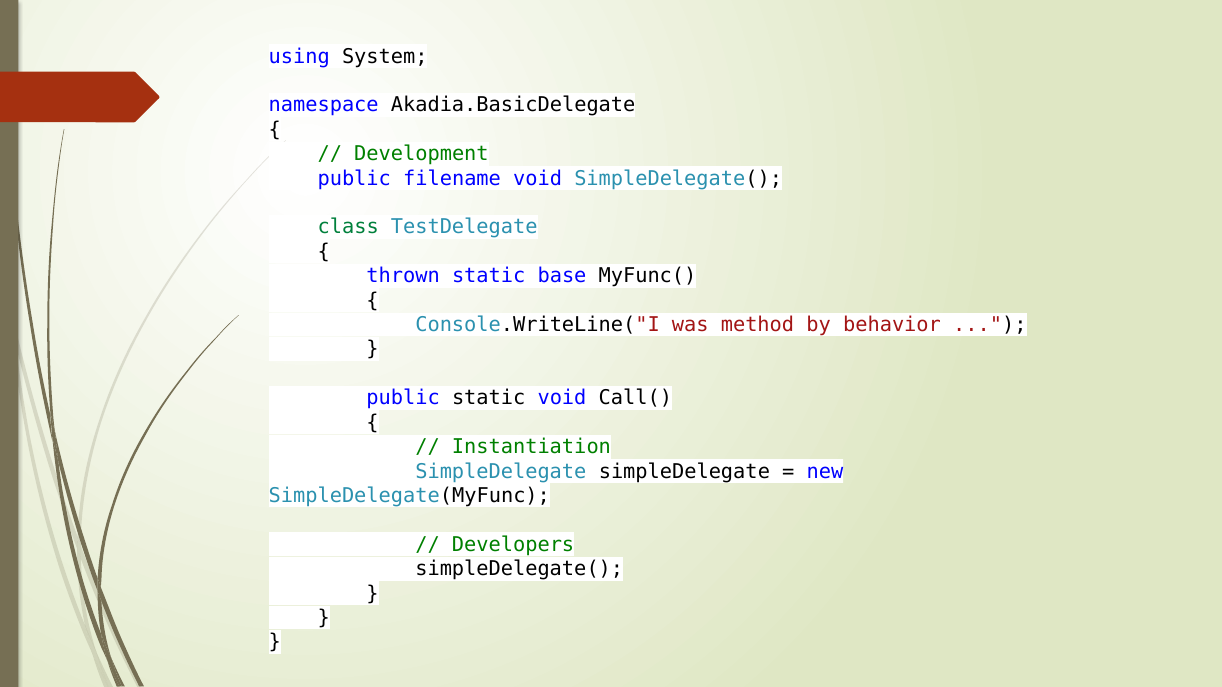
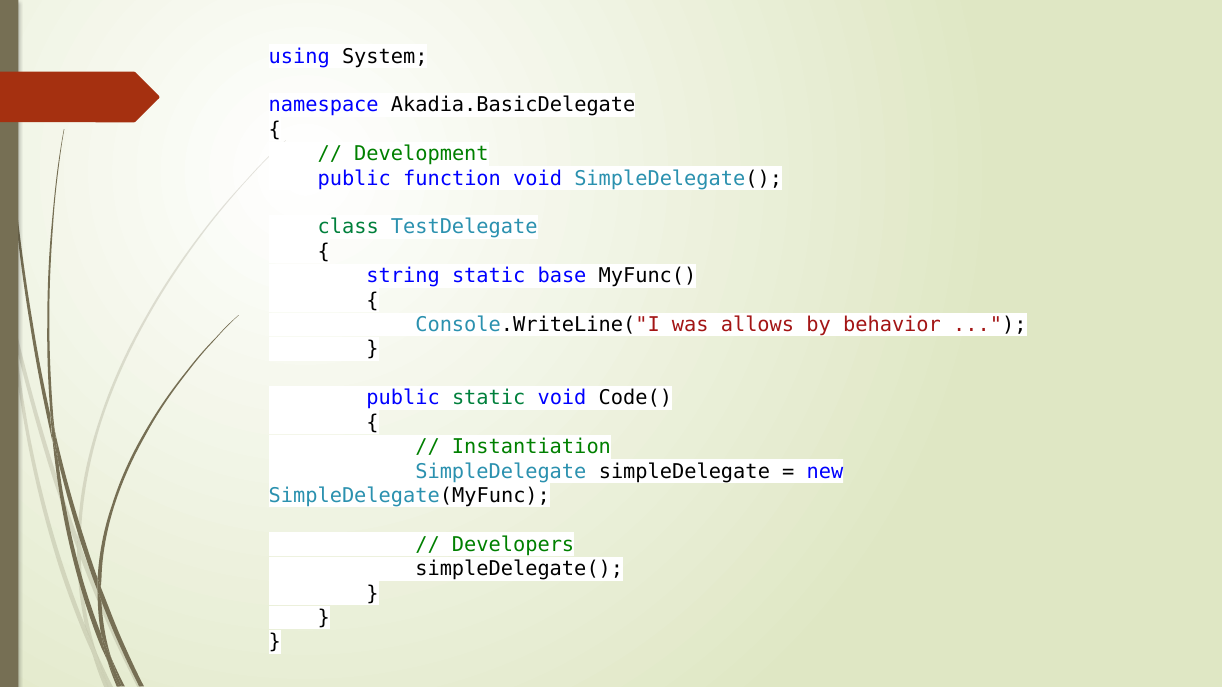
filename: filename -> function
thrown: thrown -> string
method: method -> allows
static at (489, 398) colour: black -> green
Call(: Call( -> Code(
